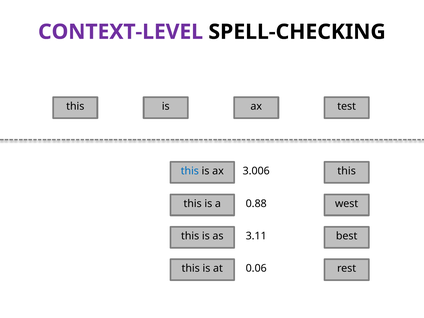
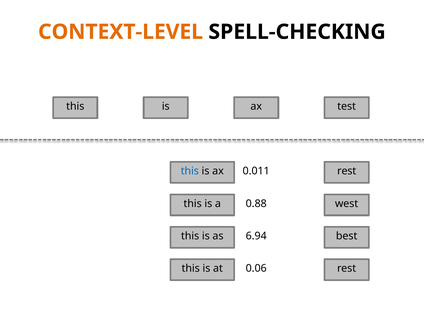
CONTEXT-LEVEL colour: purple -> orange
3.006: 3.006 -> 0.011
this at (347, 171): this -> rest
3.11: 3.11 -> 6.94
